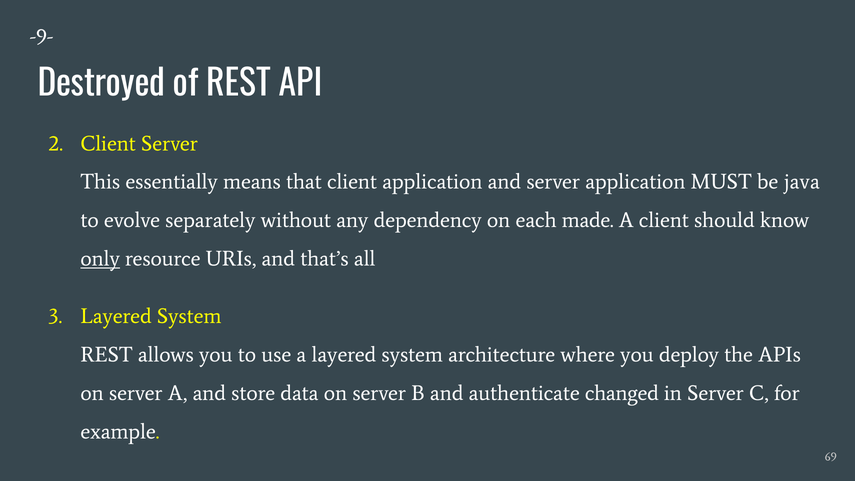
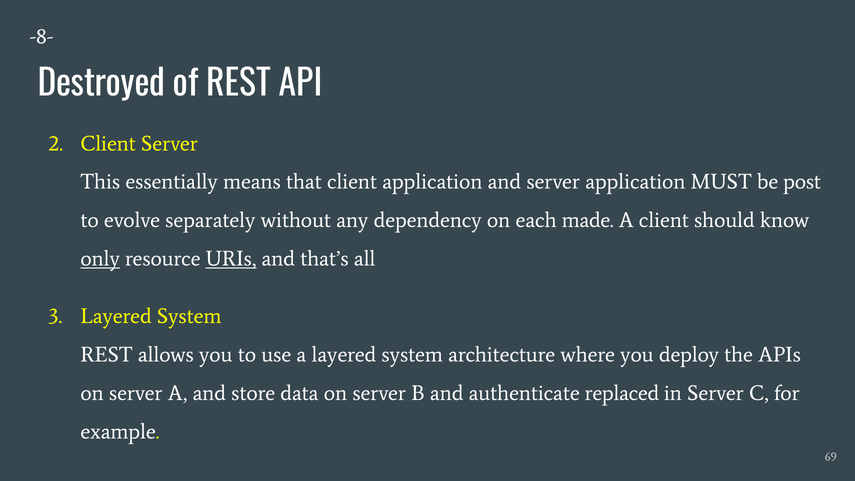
-9-: -9- -> -8-
java: java -> post
URIs underline: none -> present
changed: changed -> replaced
